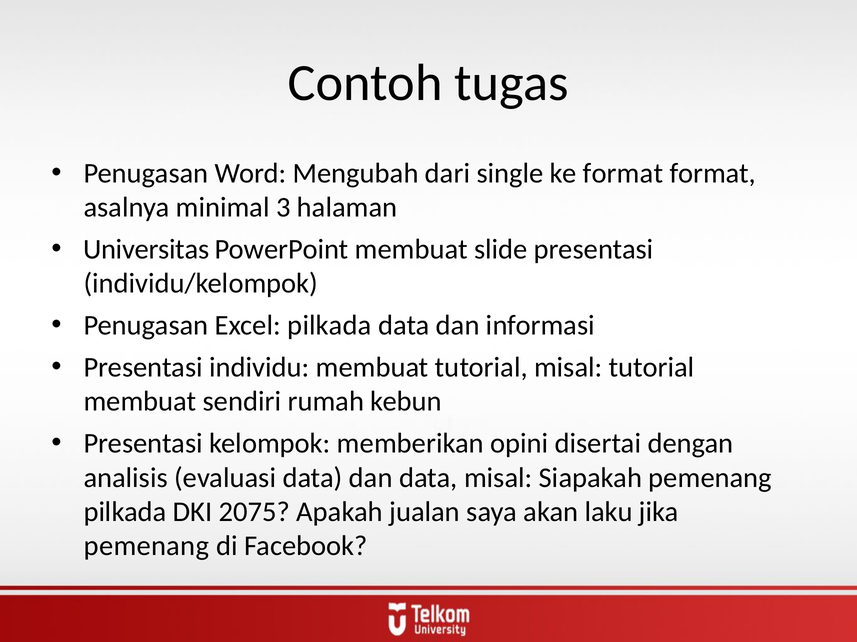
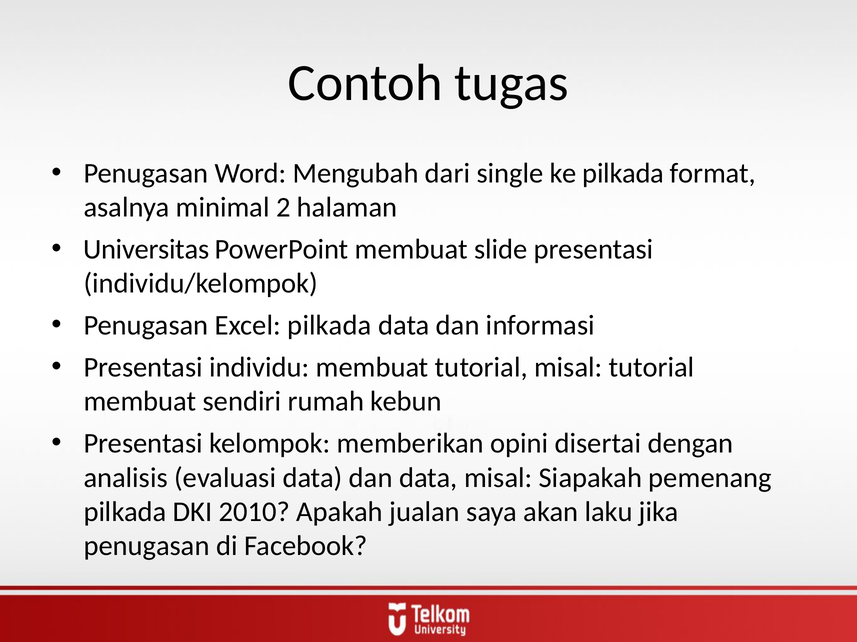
ke format: format -> pilkada
3: 3 -> 2
2075: 2075 -> 2010
pemenang at (146, 547): pemenang -> penugasan
